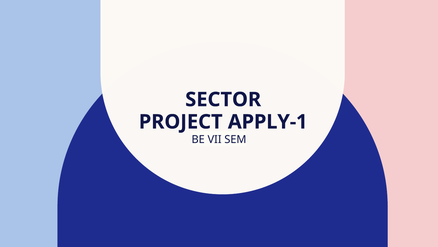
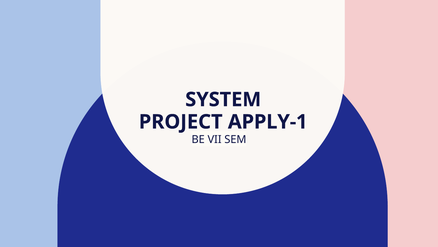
SECTOR: SECTOR -> SYSTEM
